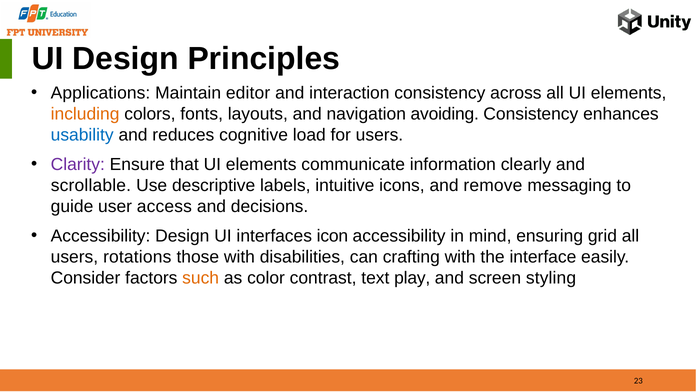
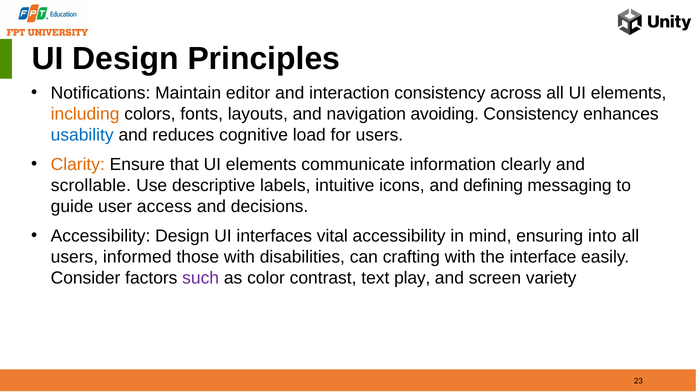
Applications: Applications -> Notifications
Clarity colour: purple -> orange
remove: remove -> defining
icon: icon -> vital
grid: grid -> into
rotations: rotations -> informed
such colour: orange -> purple
styling: styling -> variety
